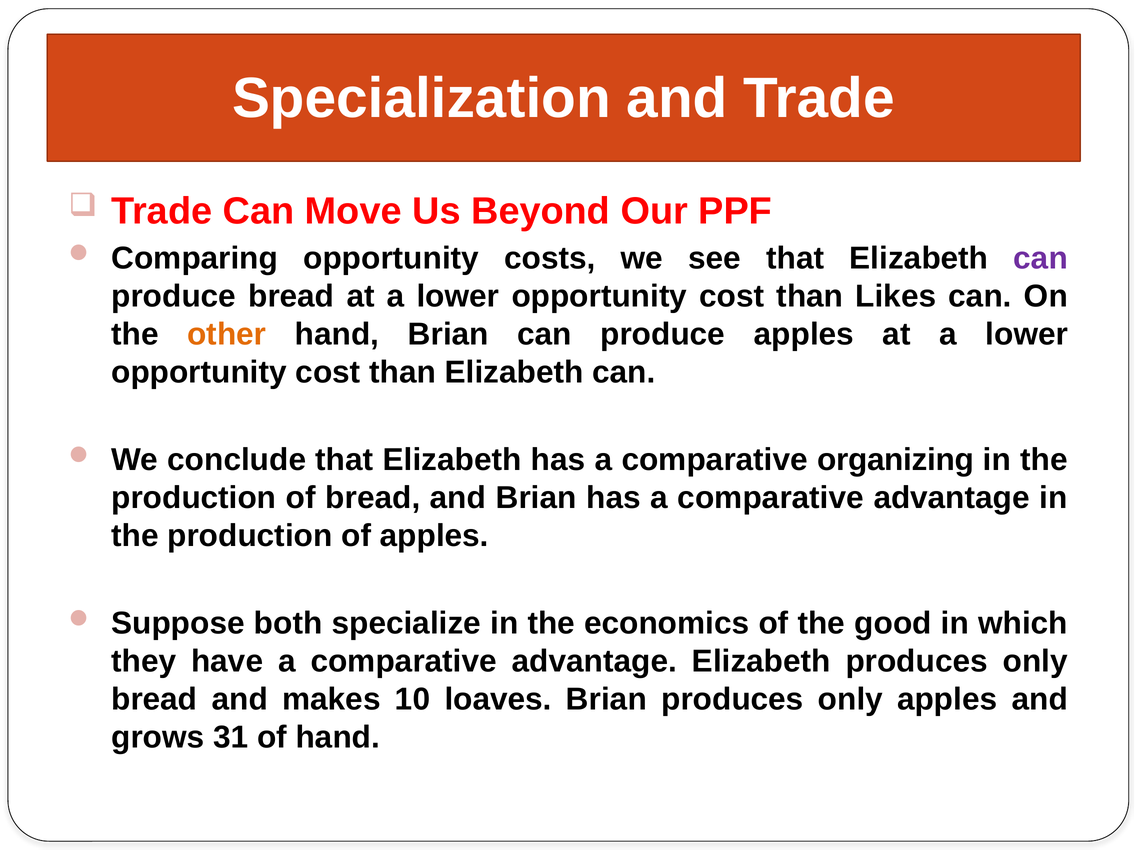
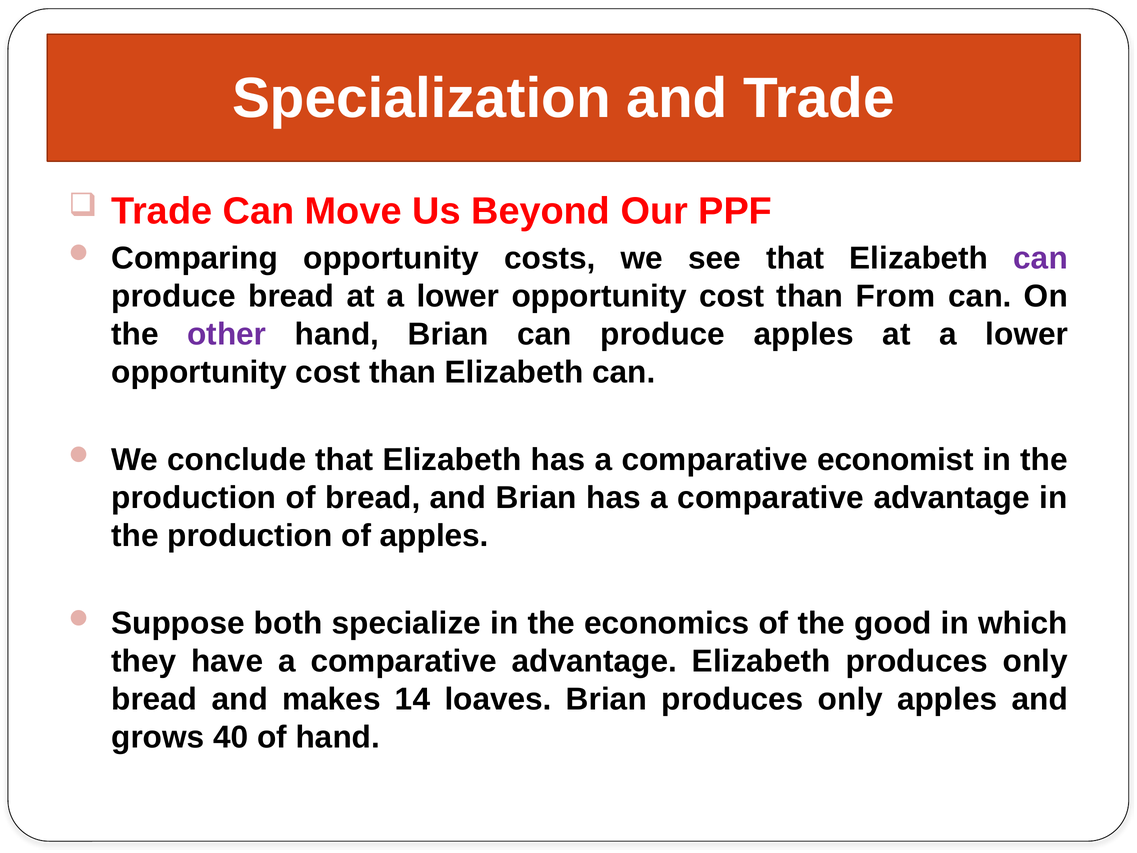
Likes: Likes -> From
other colour: orange -> purple
organizing: organizing -> economist
10: 10 -> 14
31: 31 -> 40
